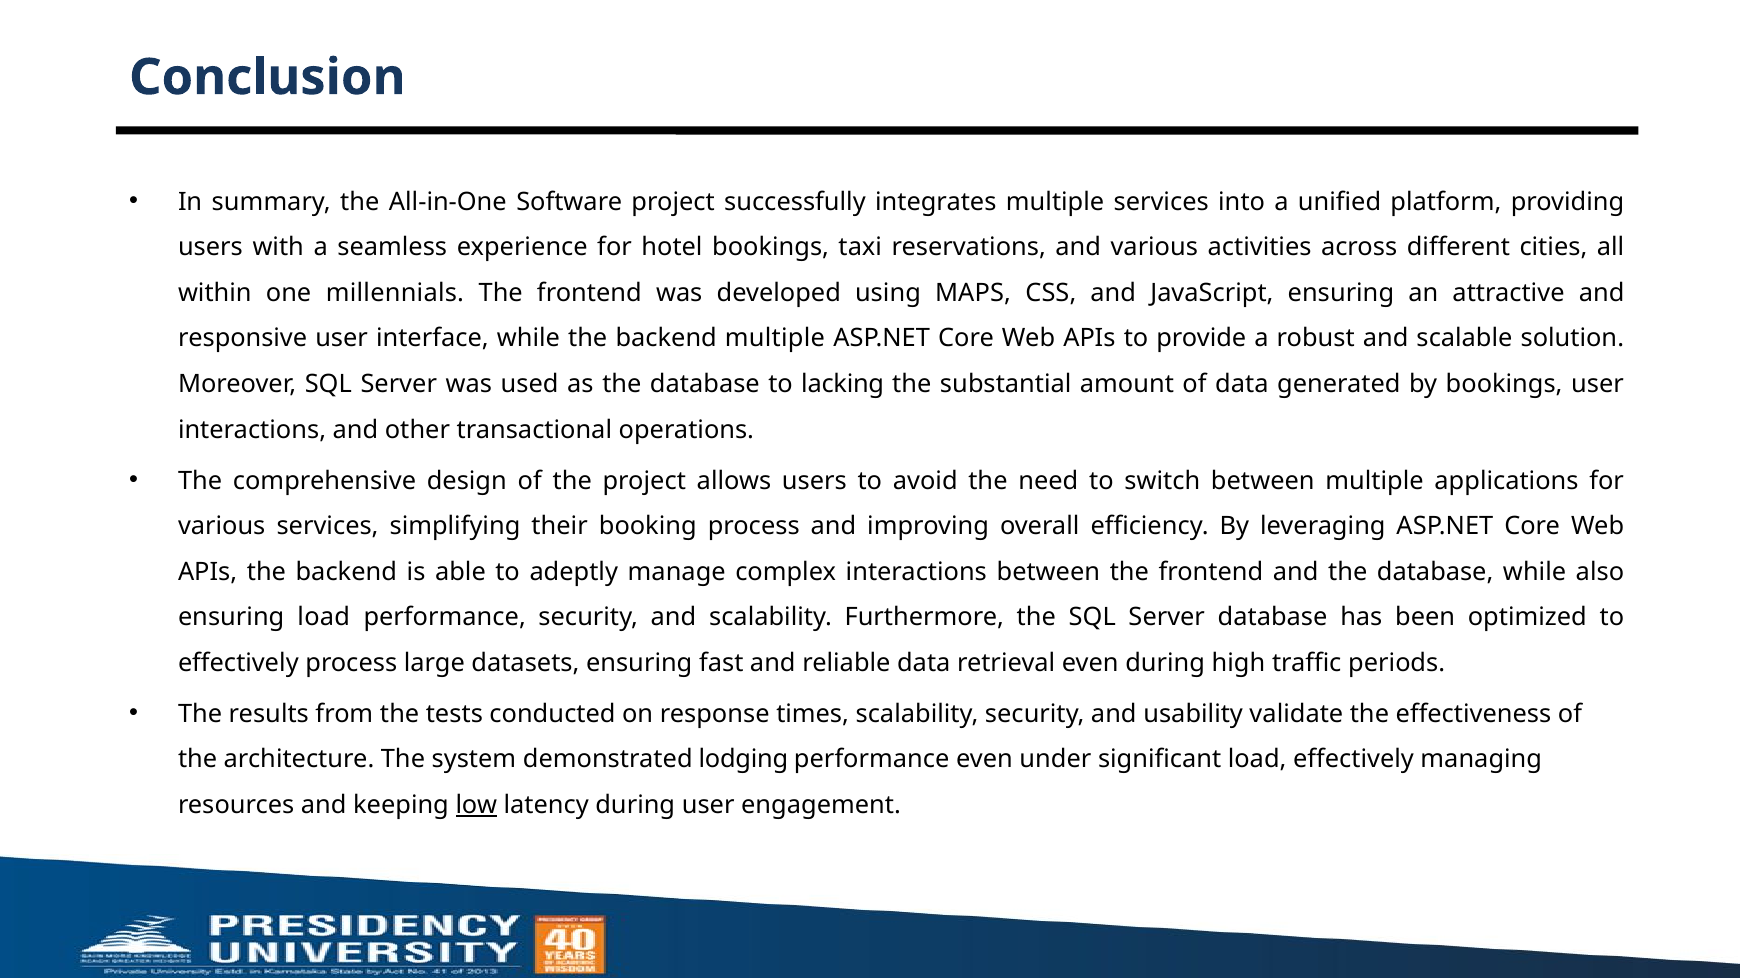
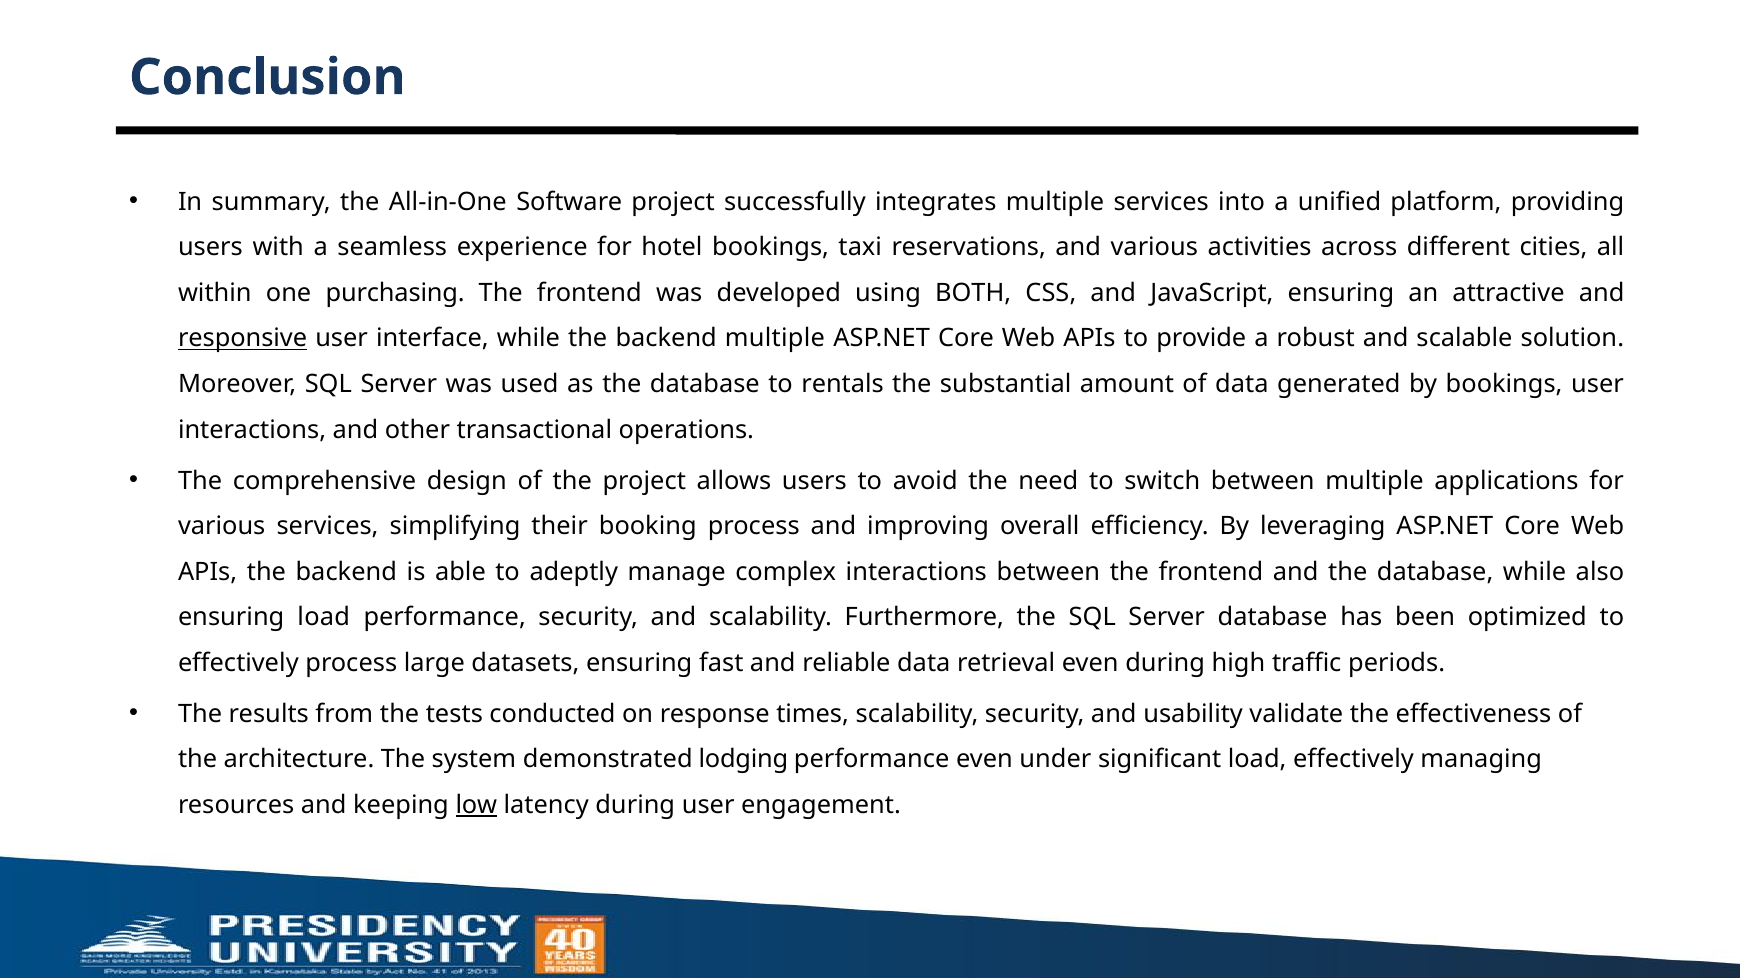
millennials: millennials -> purchasing
MAPS: MAPS -> BOTH
responsive underline: none -> present
lacking: lacking -> rentals
